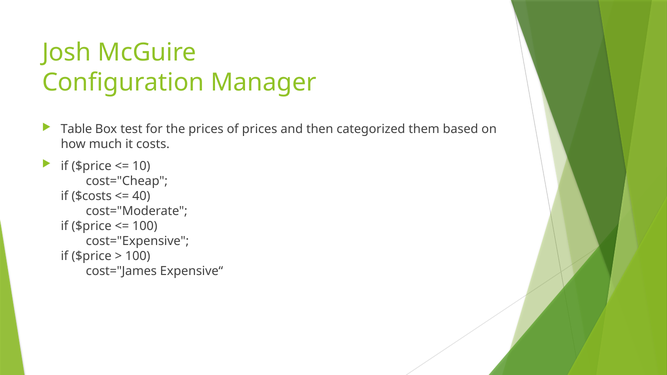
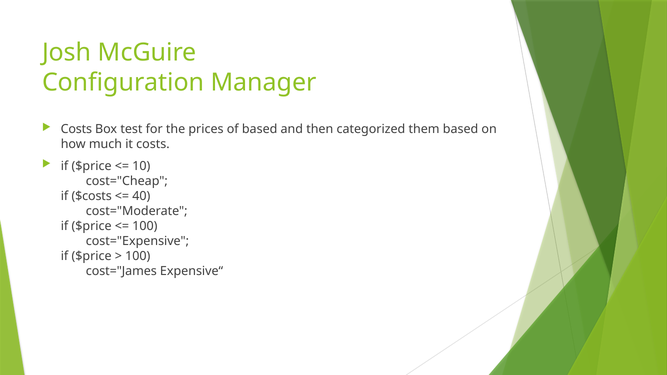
Table at (76, 129): Table -> Costs
of prices: prices -> based
